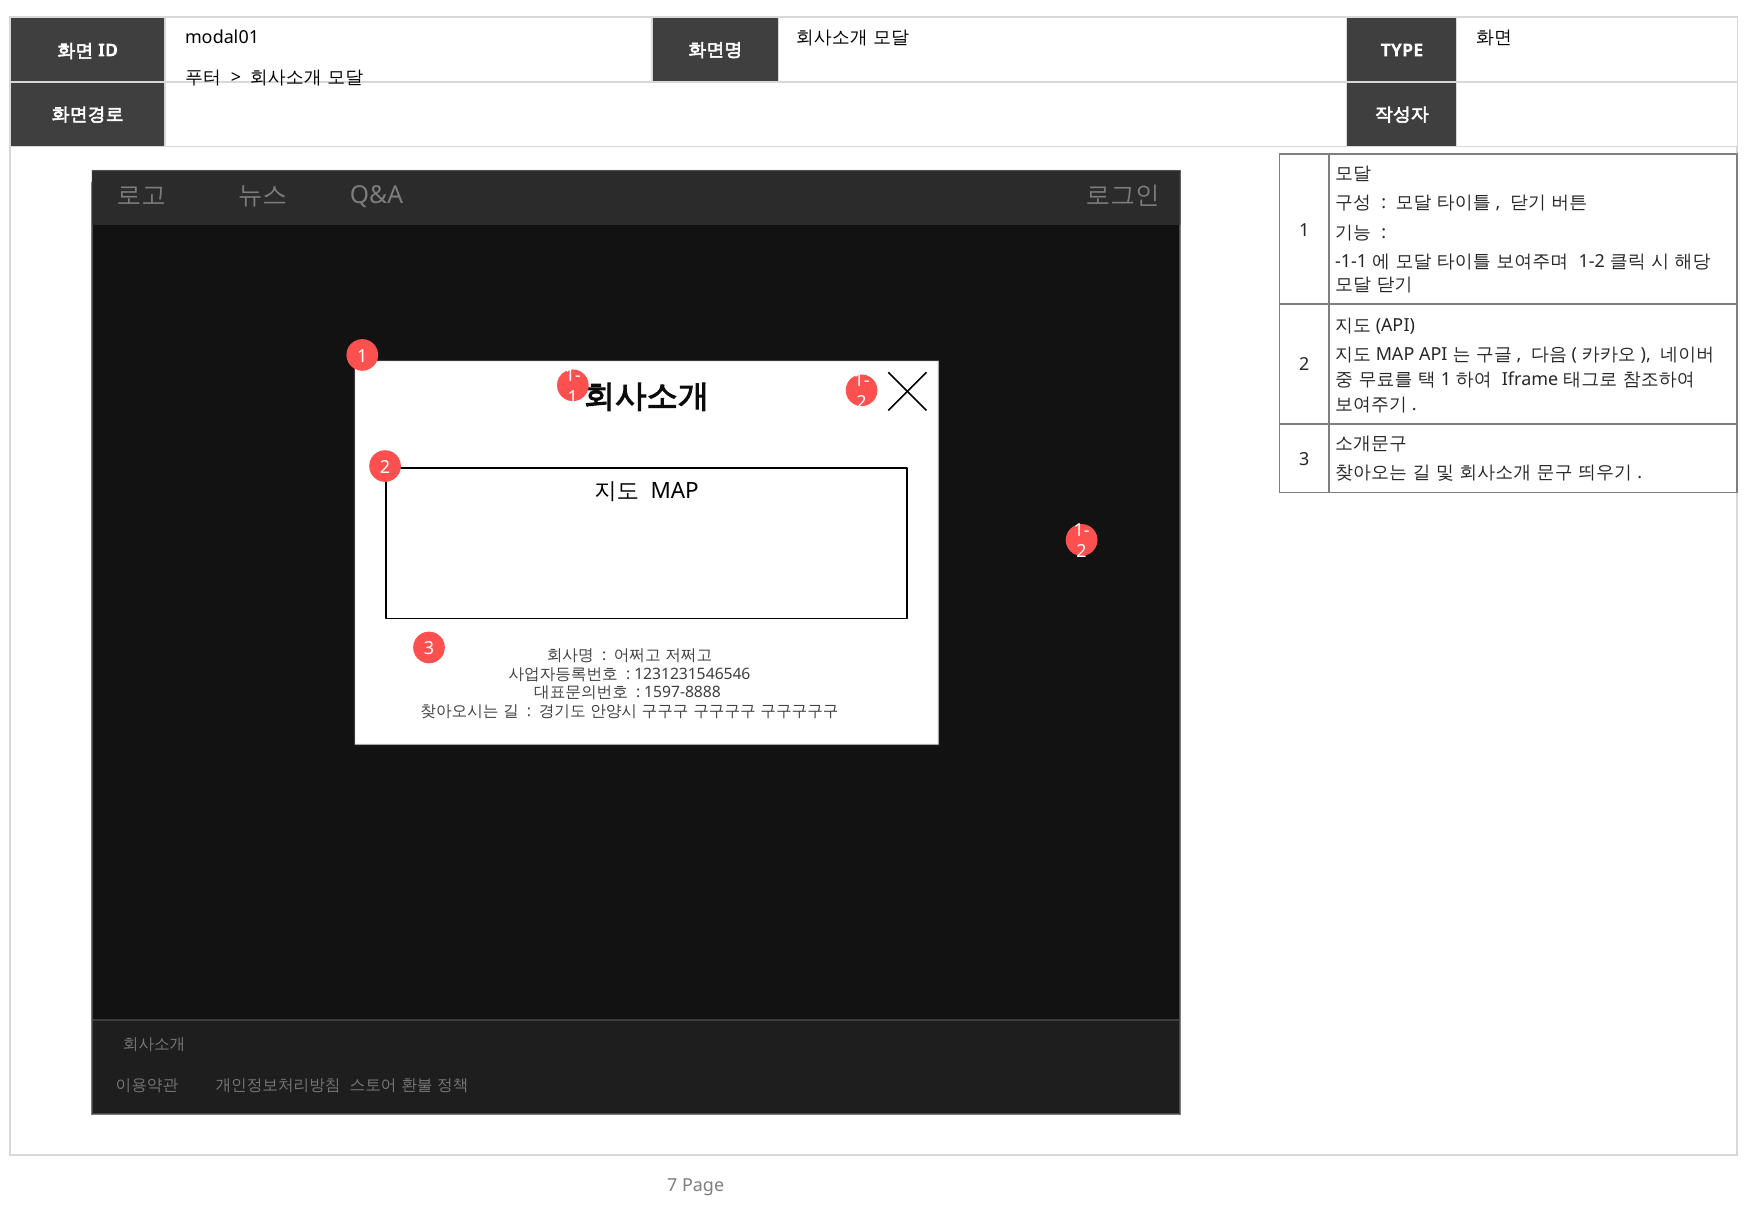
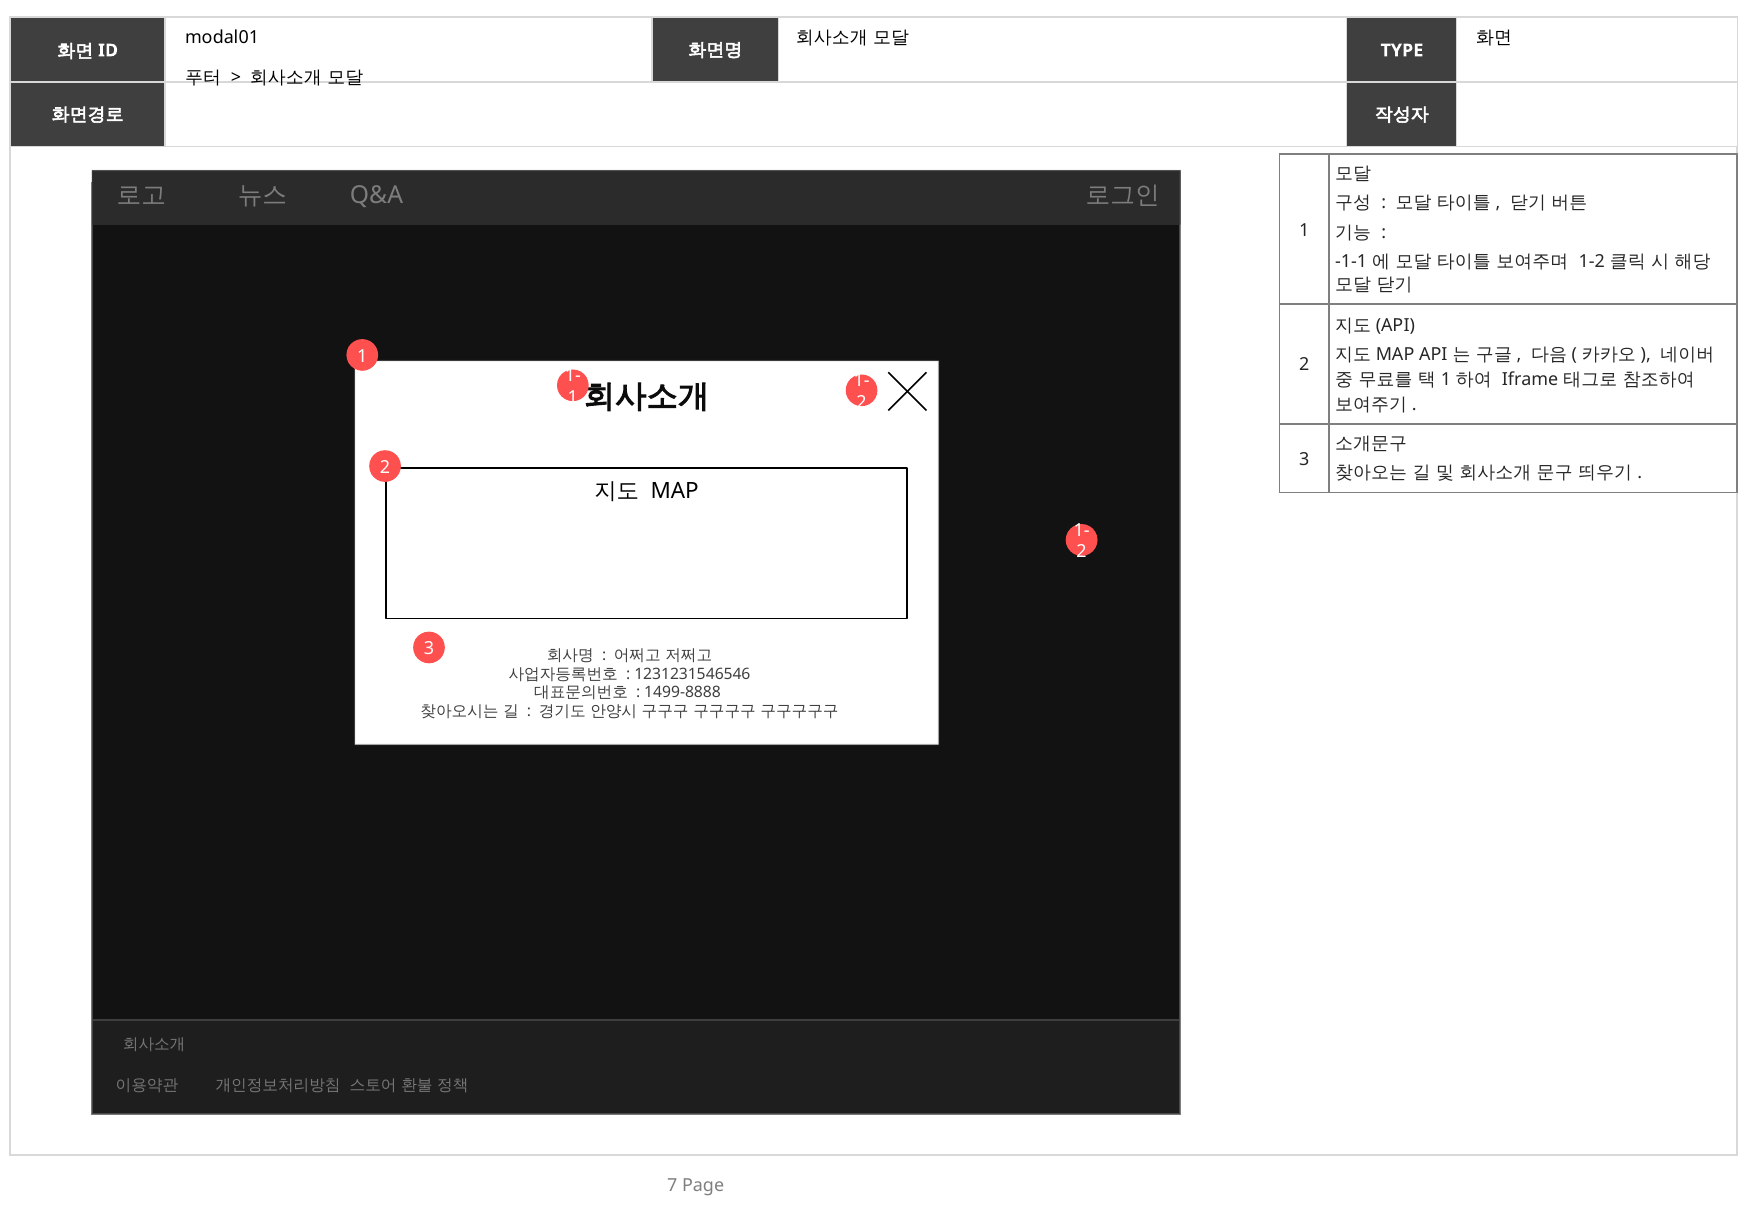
1597-8888: 1597-8888 -> 1499-8888
